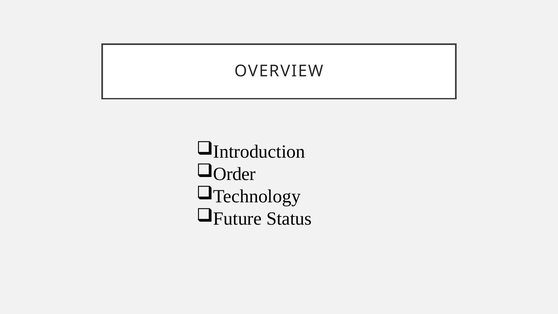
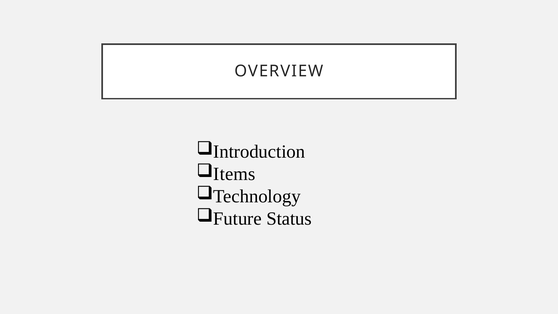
Order: Order -> Items
